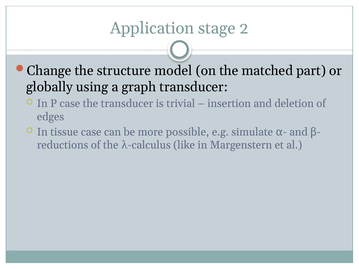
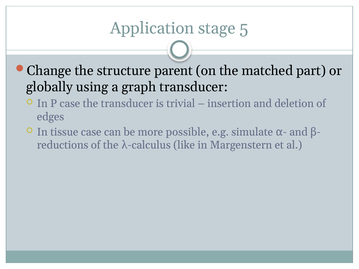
2: 2 -> 5
model: model -> parent
